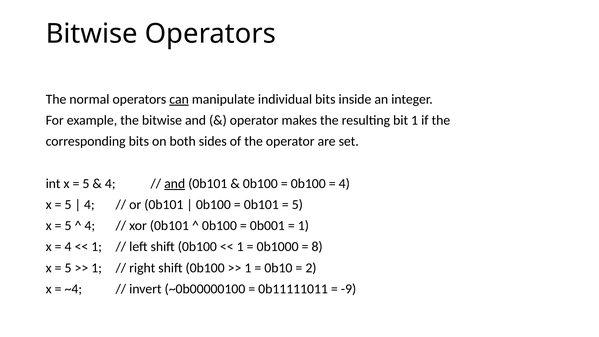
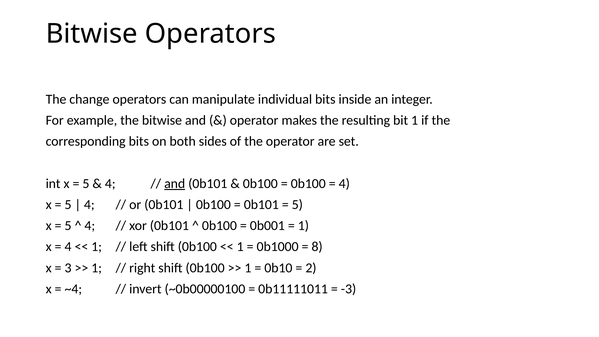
normal: normal -> change
can underline: present -> none
5 at (68, 268): 5 -> 3
-9: -9 -> -3
